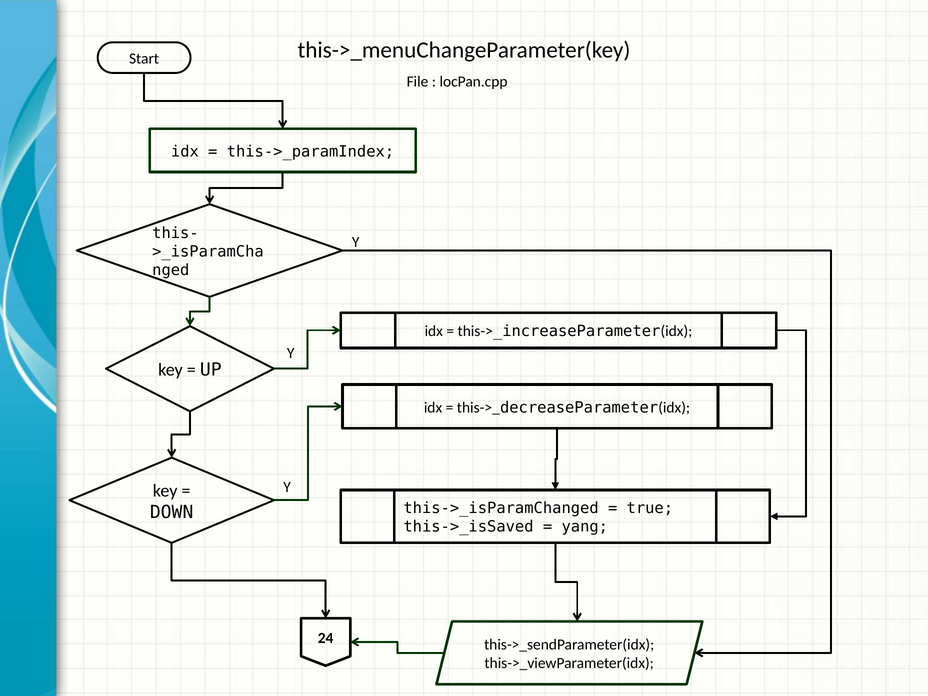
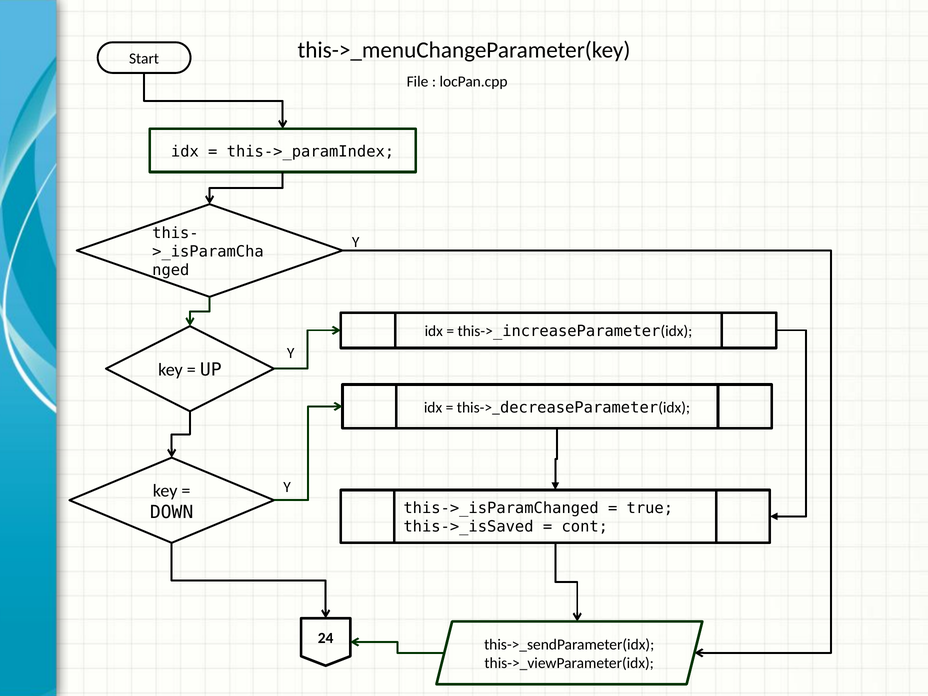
yang: yang -> cont
